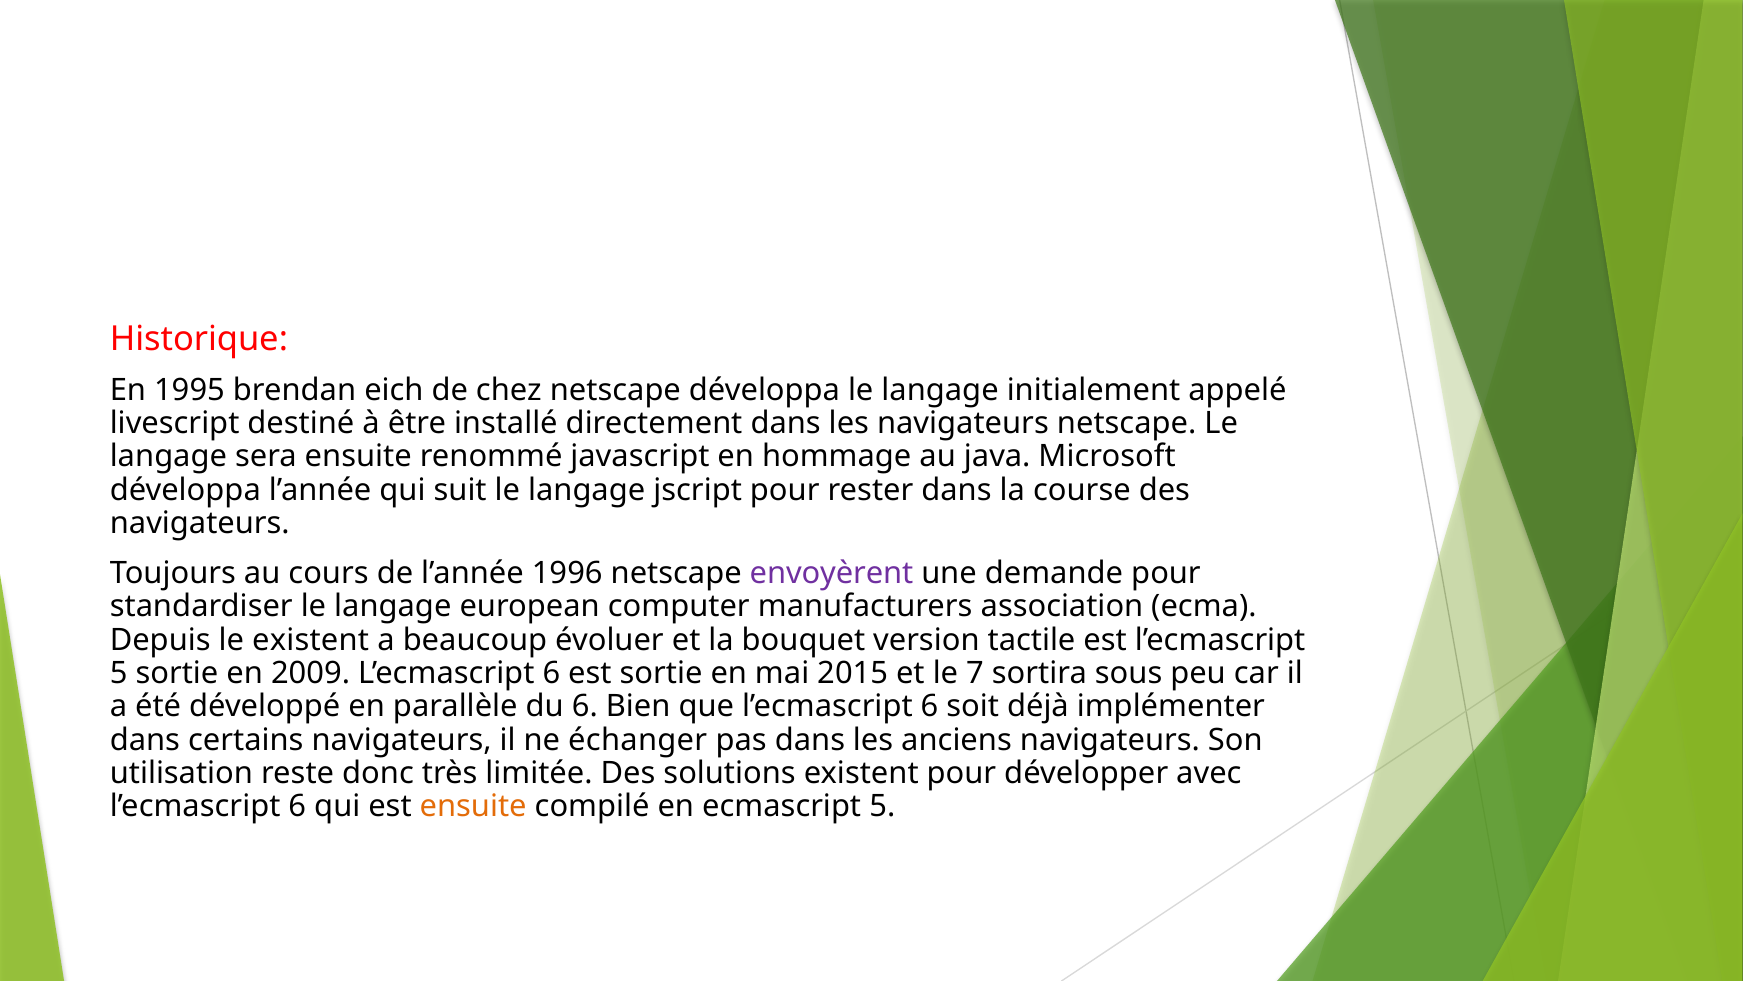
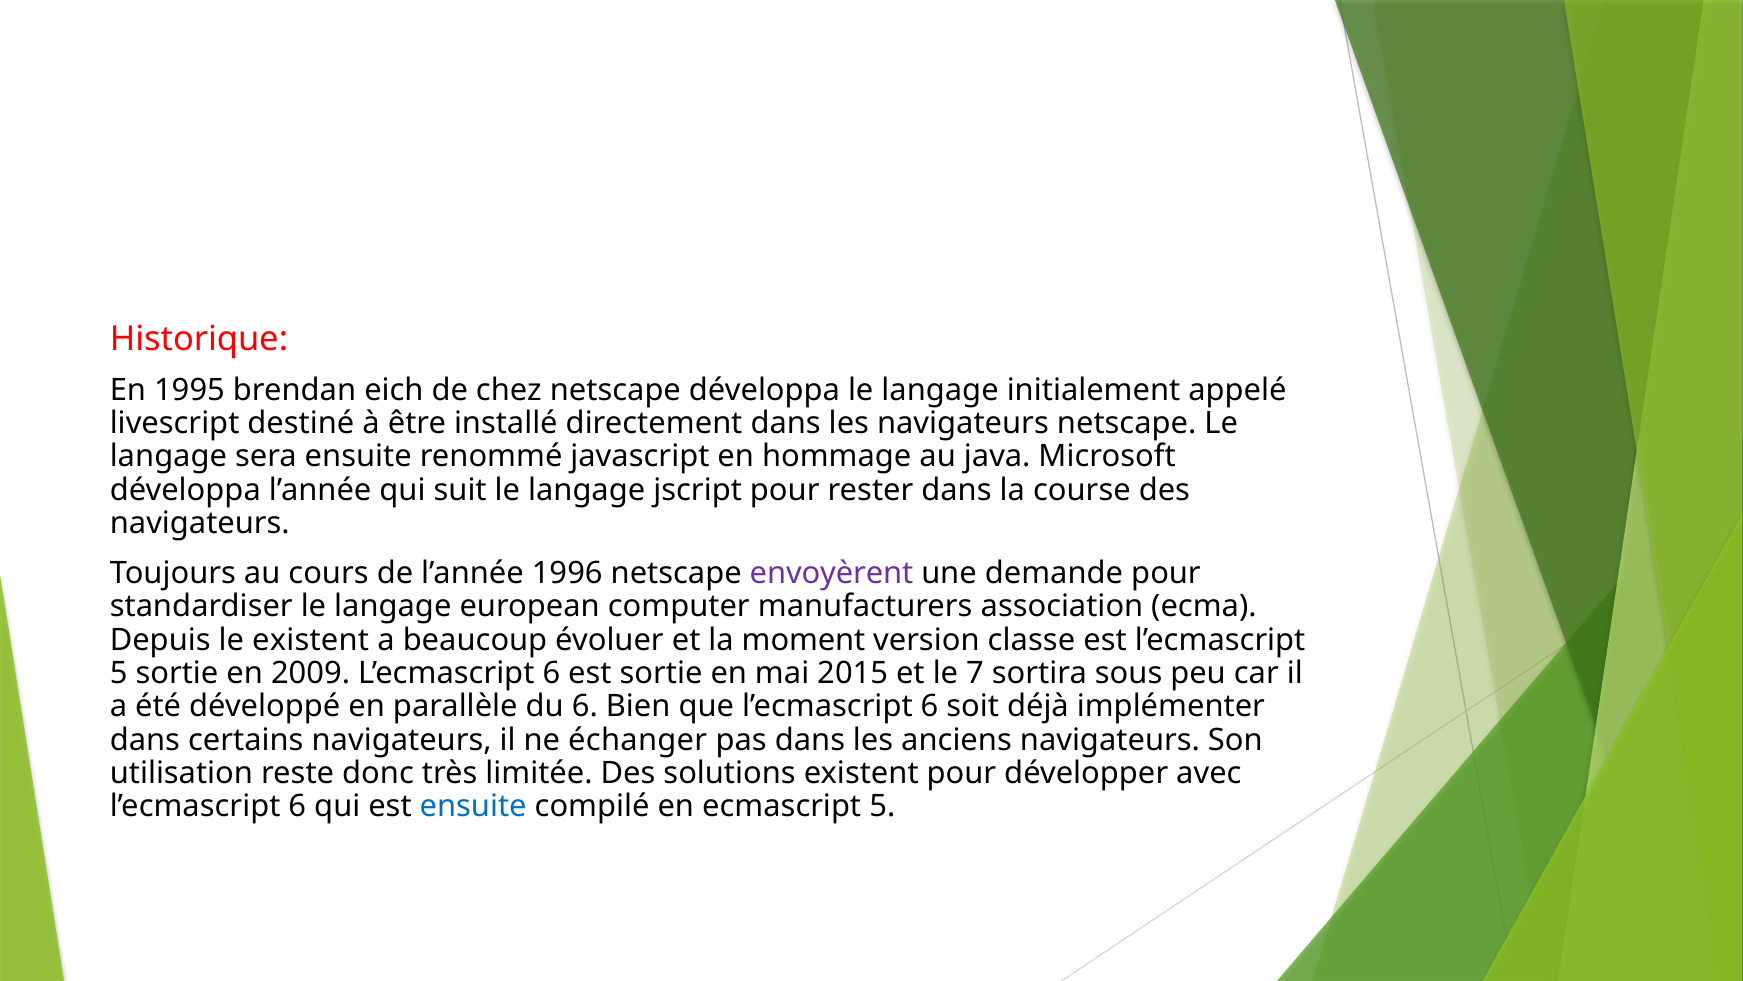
bouquet: bouquet -> moment
tactile: tactile -> classe
ensuite at (473, 806) colour: orange -> blue
